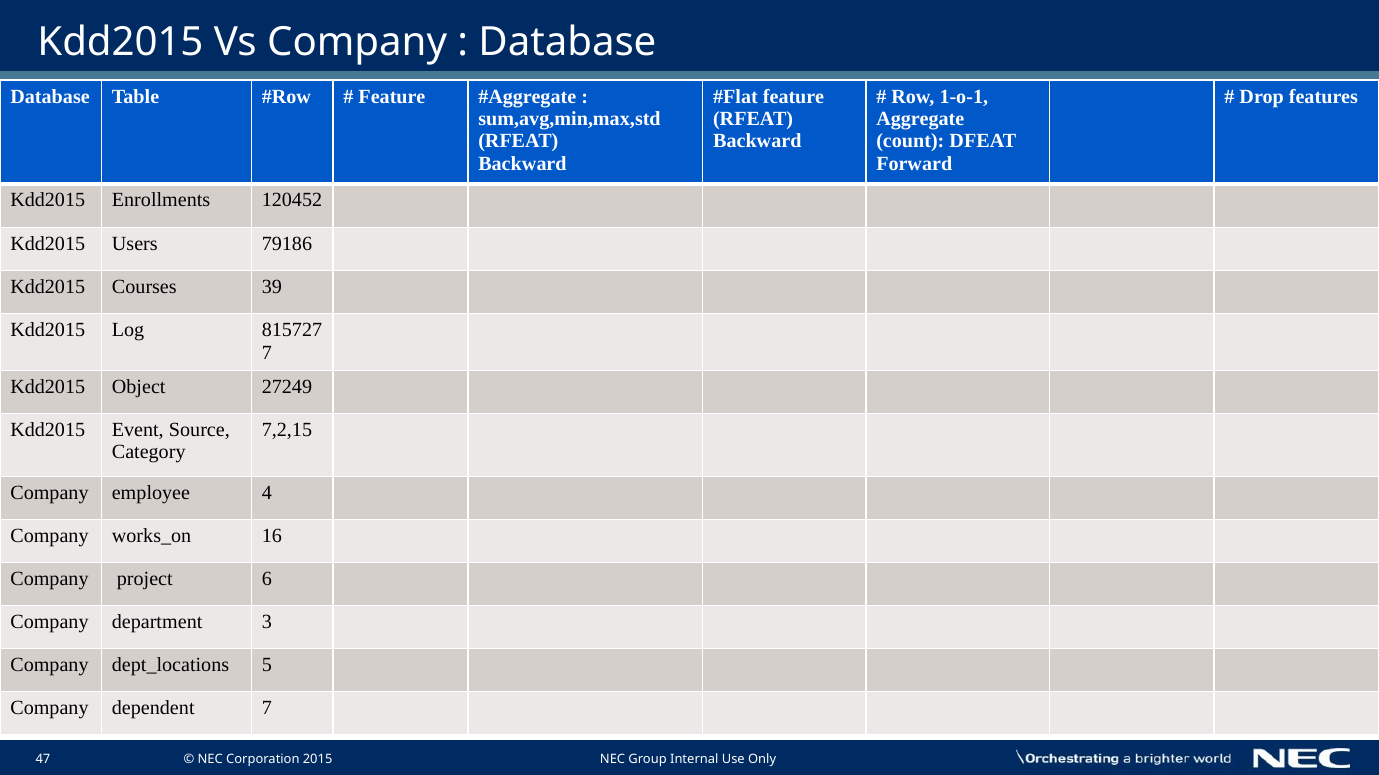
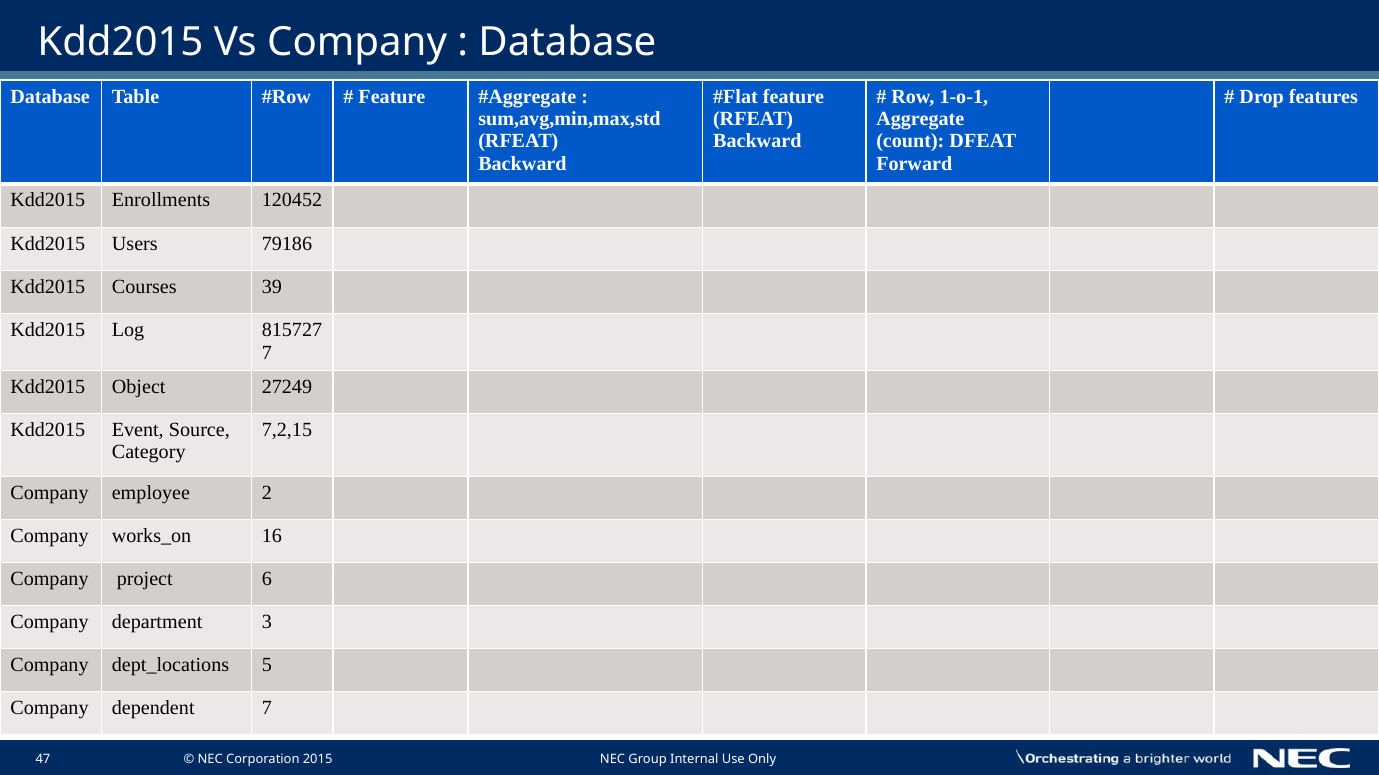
4: 4 -> 2
